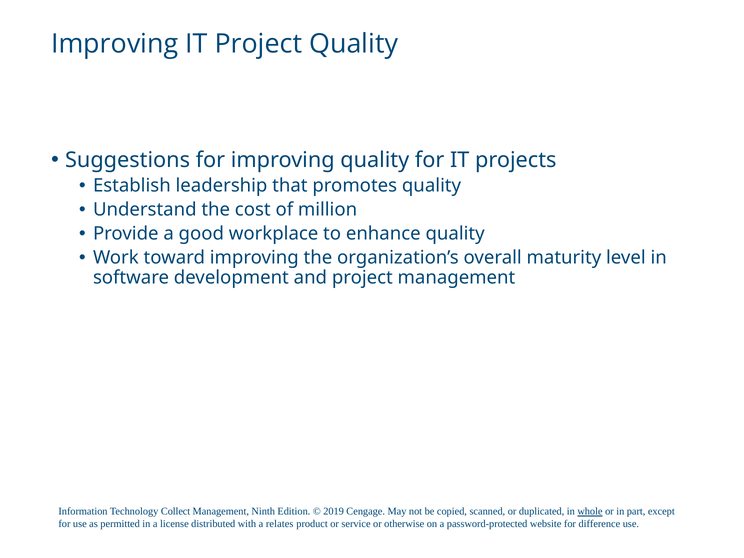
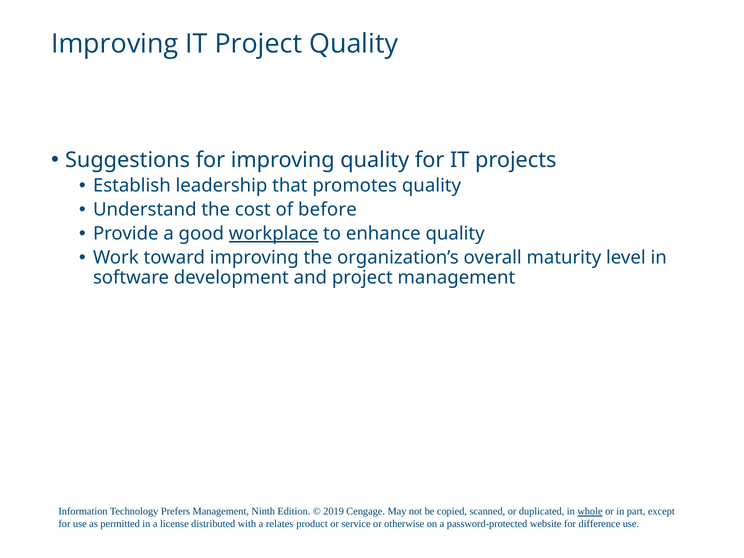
million: million -> before
workplace underline: none -> present
Collect: Collect -> Prefers
